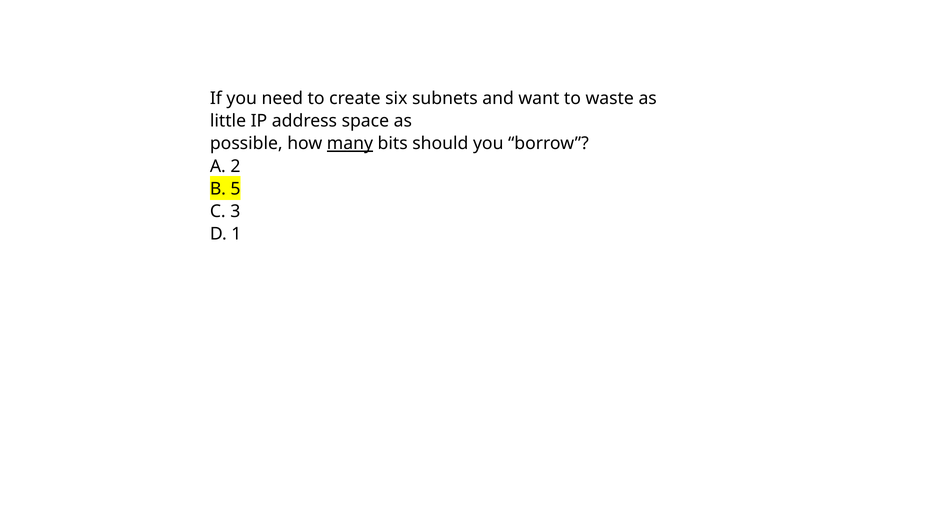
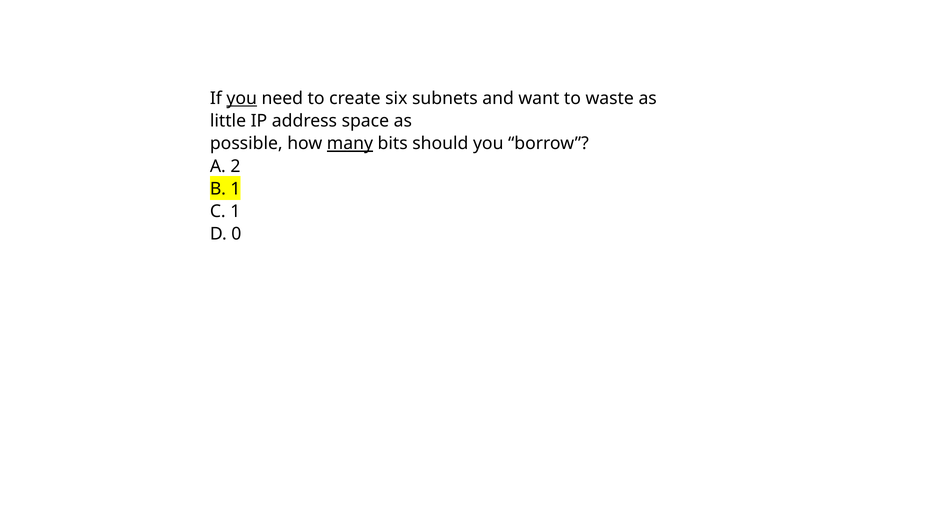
you at (242, 99) underline: none -> present
B 5: 5 -> 1
C 3: 3 -> 1
1: 1 -> 0
